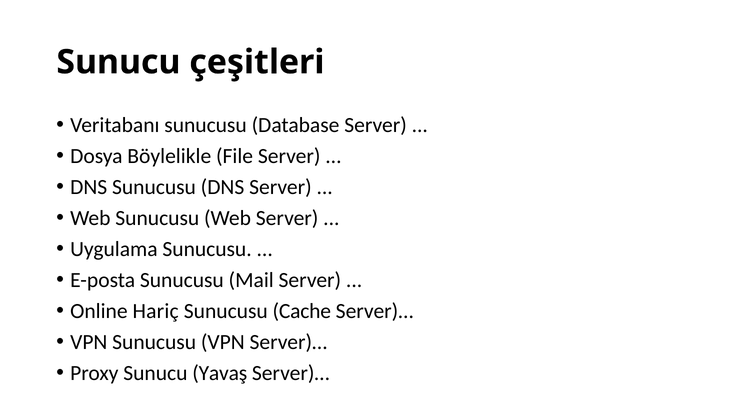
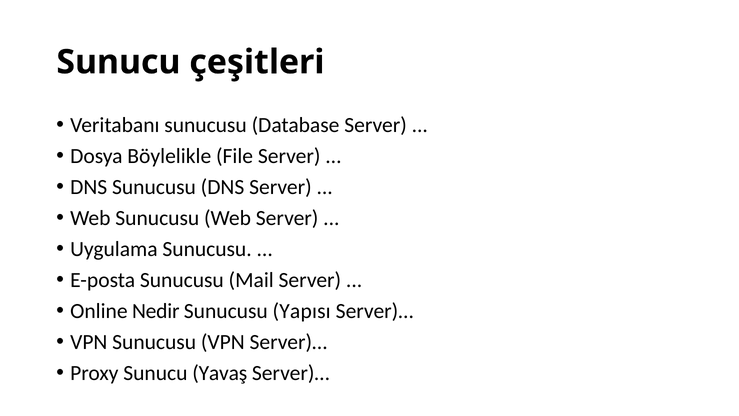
Hariç: Hariç -> Nedir
Cache: Cache -> Yapısı
